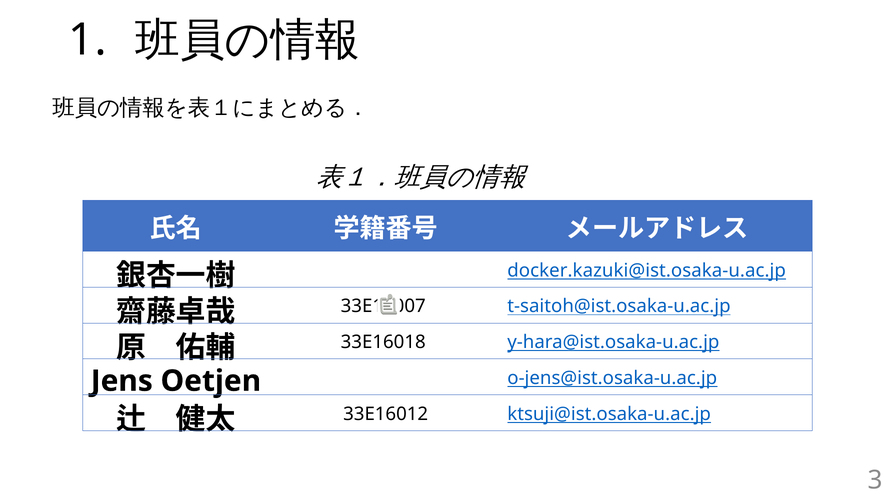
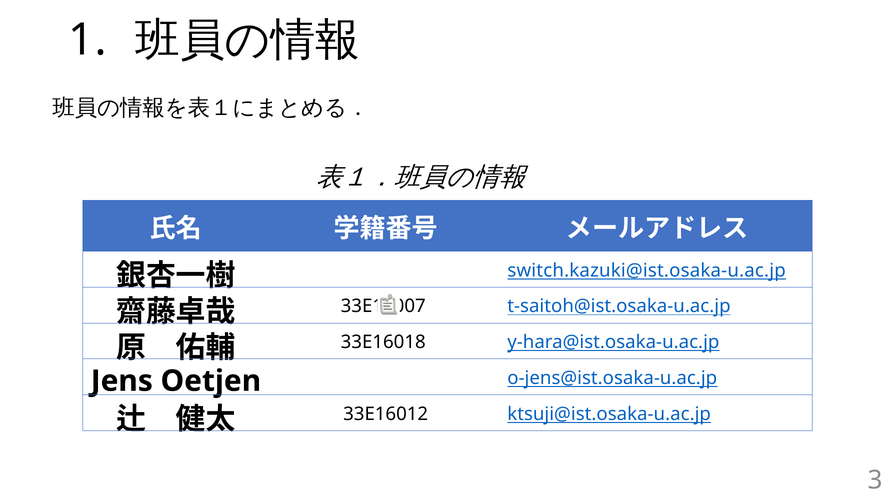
docker.kazuki@ist.osaka-u.ac.jp: docker.kazuki@ist.osaka-u.ac.jp -> switch.kazuki@ist.osaka-u.ac.jp
